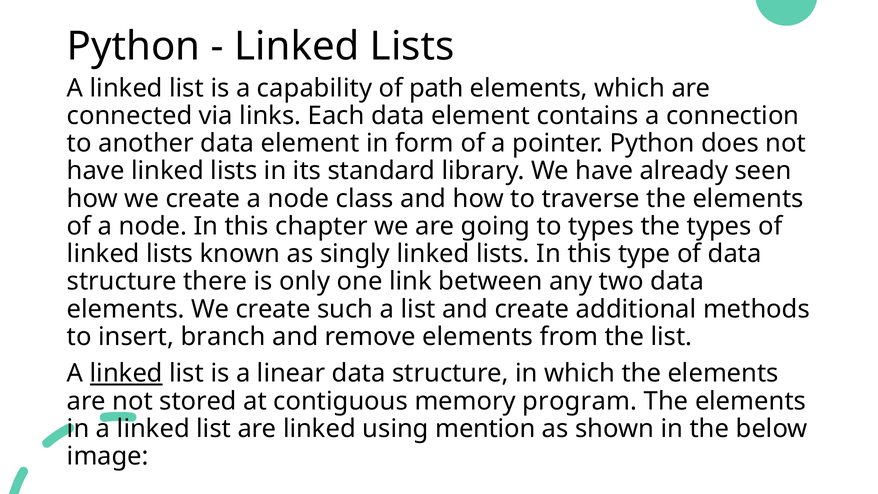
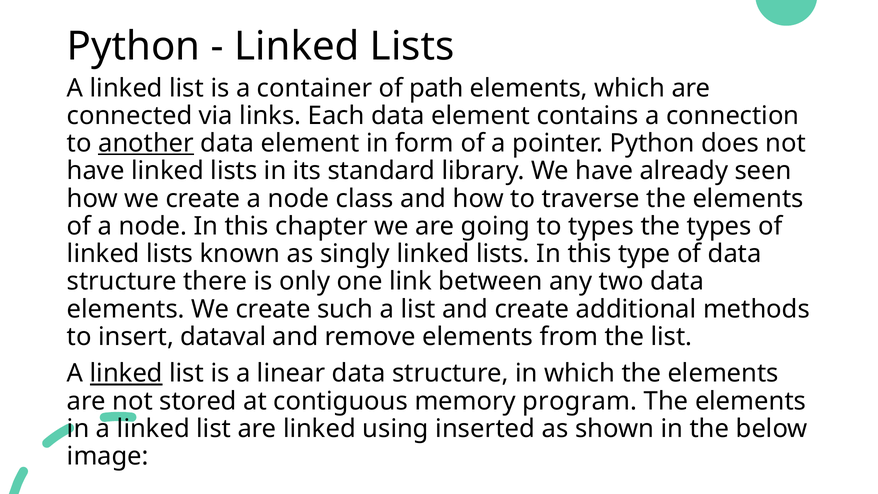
capability: capability -> container
another underline: none -> present
branch: branch -> dataval
mention: mention -> inserted
